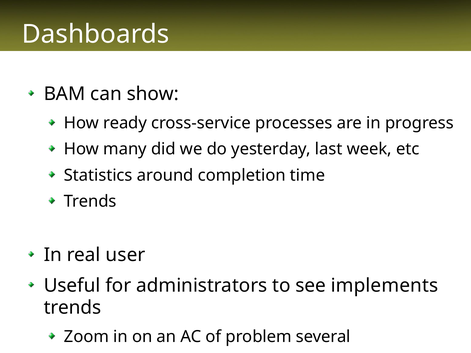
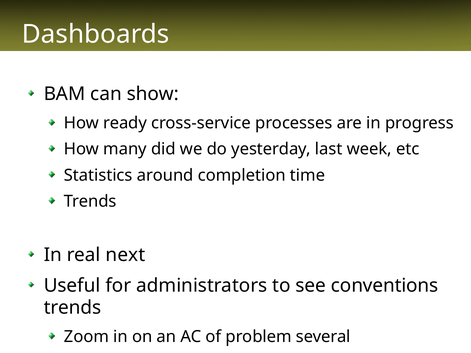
user: user -> next
implements: implements -> conventions
